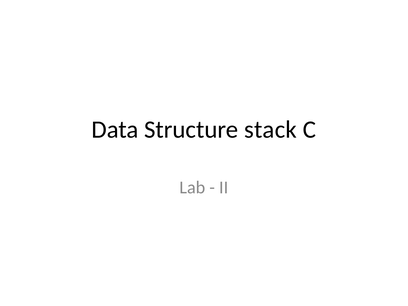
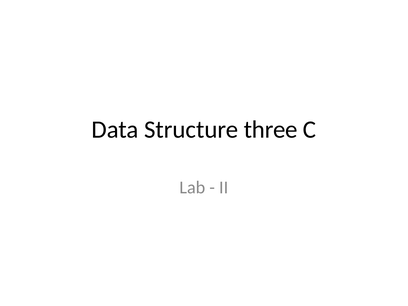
stack: stack -> three
